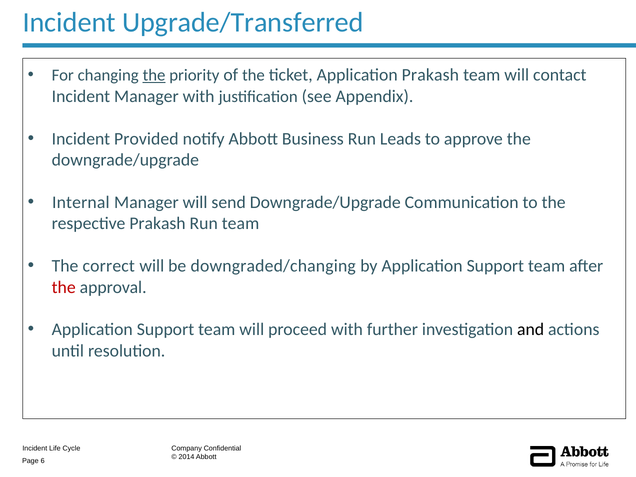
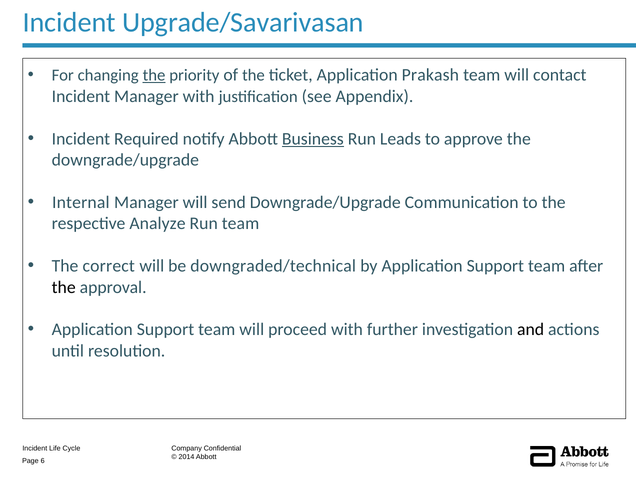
Upgrade/Transferred: Upgrade/Transferred -> Upgrade/Savarivasan
Provided: Provided -> Required
Business underline: none -> present
respective Prakash: Prakash -> Analyze
downgraded/changing: downgraded/changing -> downgraded/technical
the at (64, 287) colour: red -> black
